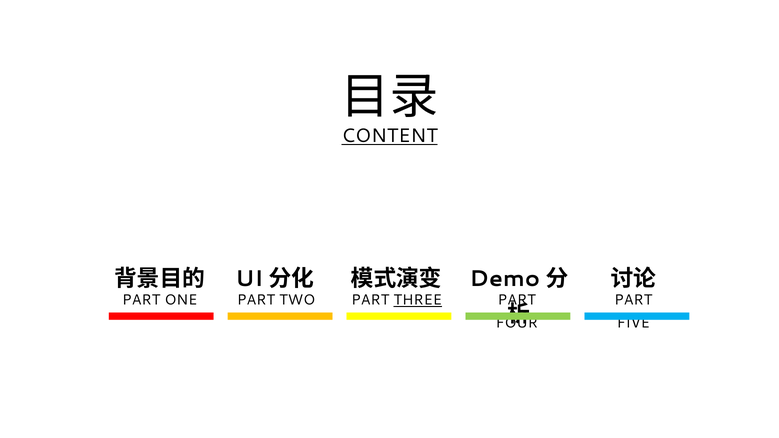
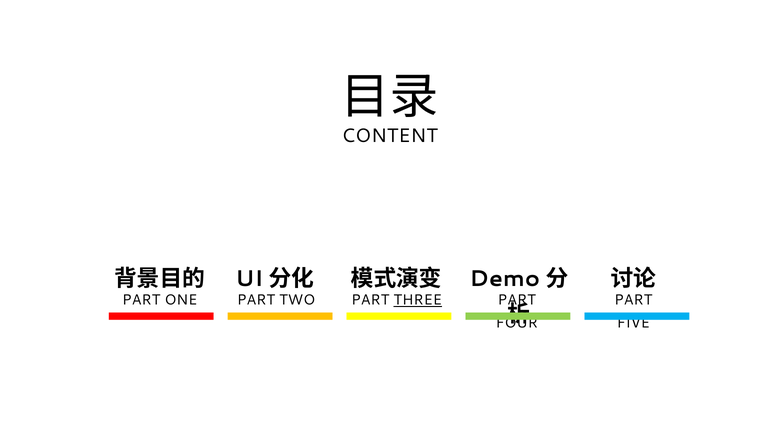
CONTENT underline: present -> none
